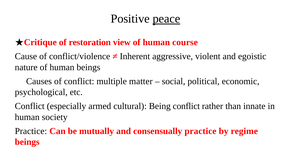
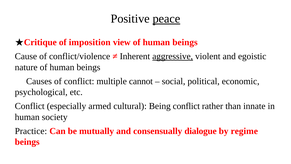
restoration: restoration -> imposition
view of human course: course -> beings
aggressive underline: none -> present
matter: matter -> cannot
consensually practice: practice -> dialogue
